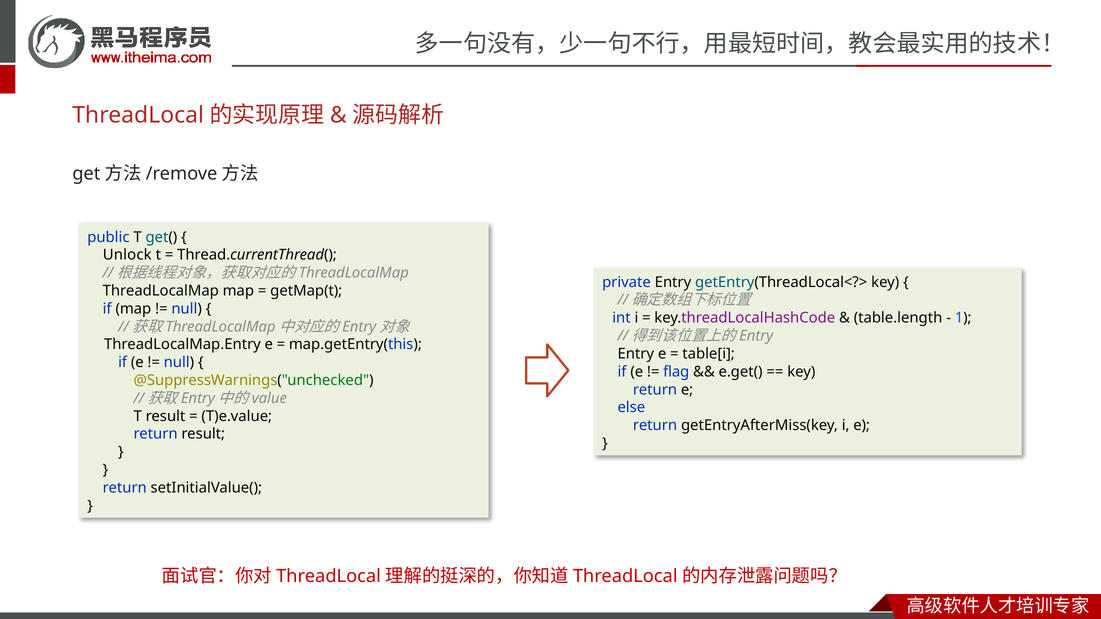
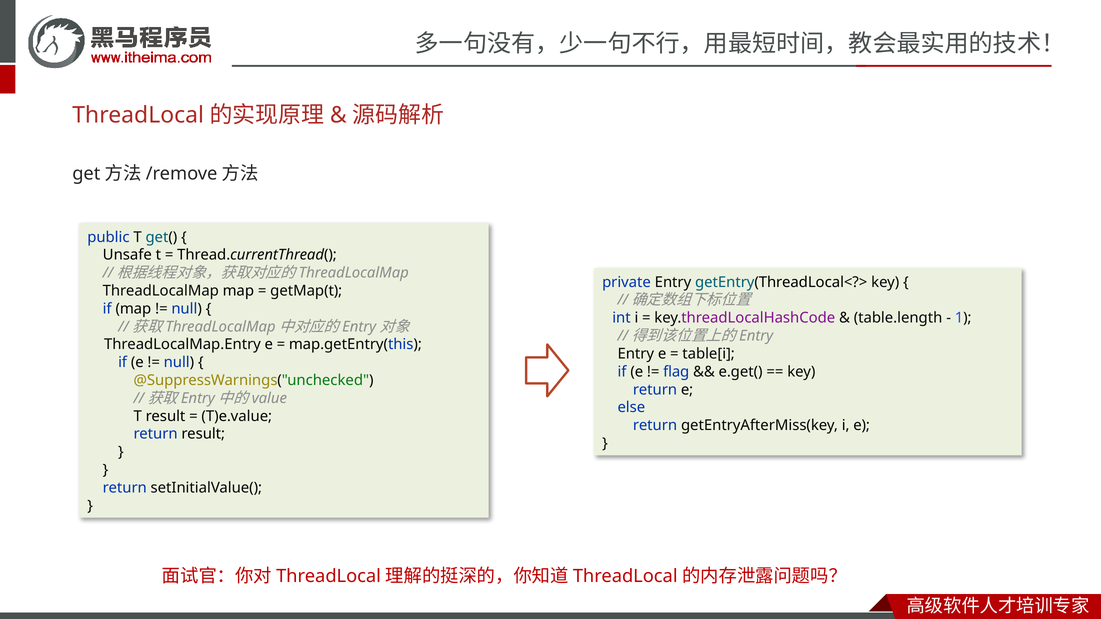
Unlock: Unlock -> Unsafe
